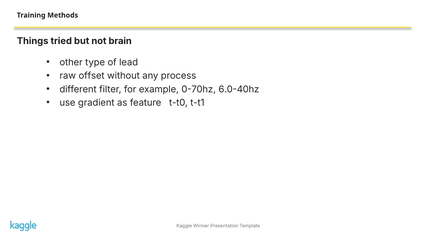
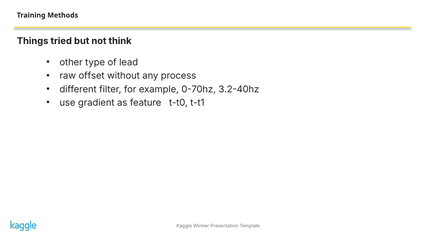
brain: brain -> think
6.0-40hz: 6.0-40hz -> 3.2-40hz
